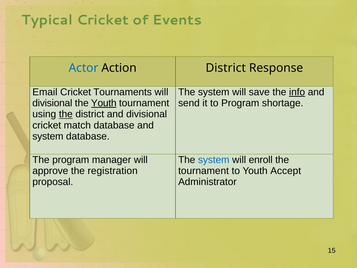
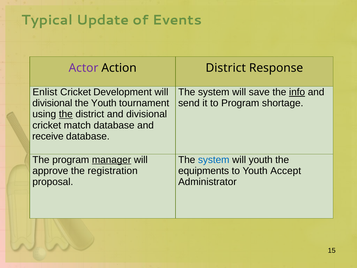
Typical Cricket: Cricket -> Update
Actor colour: blue -> purple
Email: Email -> Enlist
Tournaments: Tournaments -> Development
Youth at (104, 103) underline: present -> none
system at (48, 136): system -> receive
manager underline: none -> present
will enroll: enroll -> youth
tournament at (204, 171): tournament -> equipments
